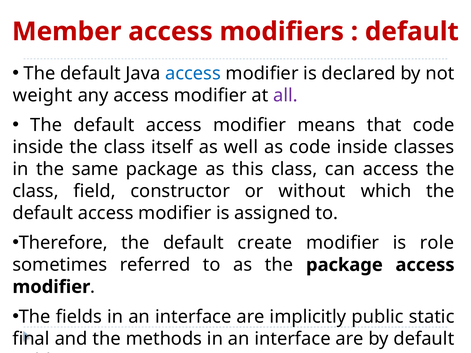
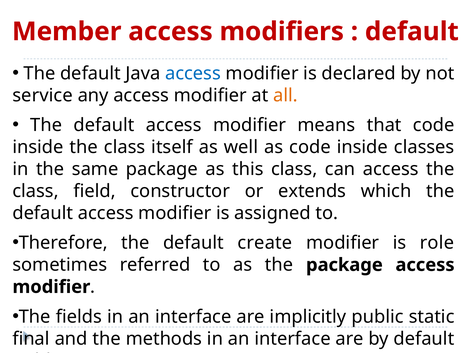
weight: weight -> service
all colour: purple -> orange
without: without -> extends
